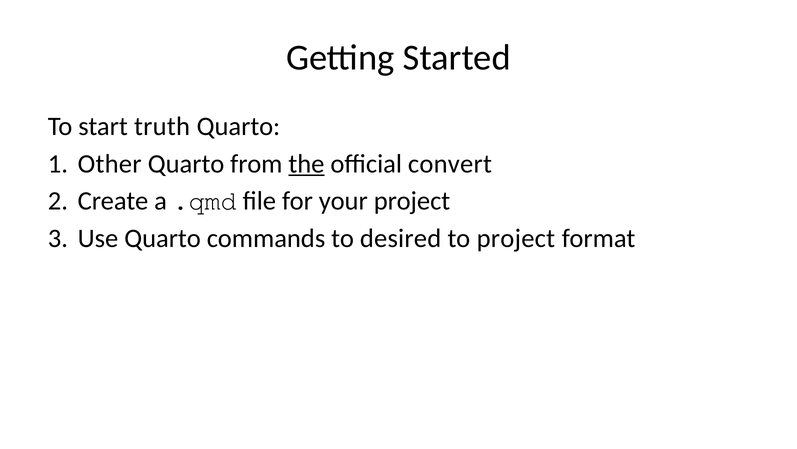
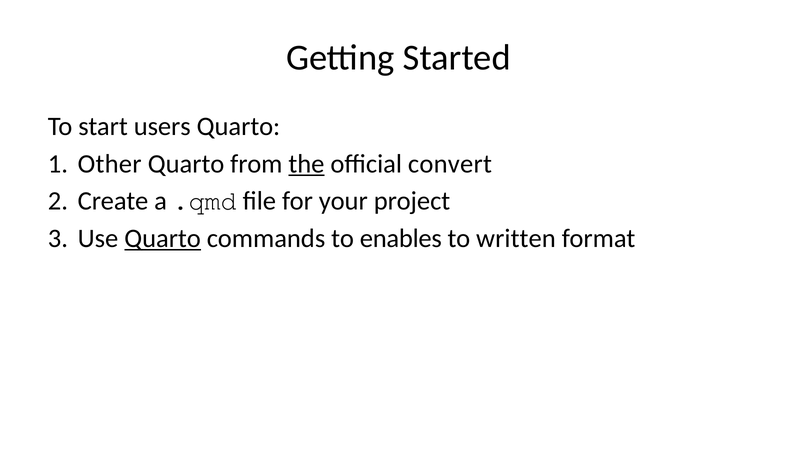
truth: truth -> users
Quarto at (163, 238) underline: none -> present
desired: desired -> enables
to project: project -> written
